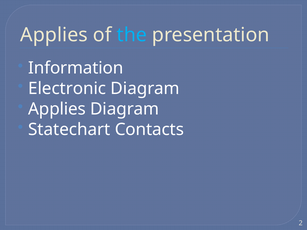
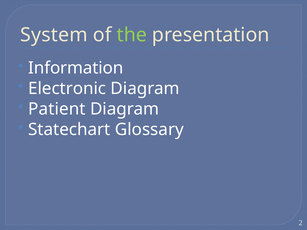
Applies at (54, 35): Applies -> System
the colour: light blue -> light green
Applies at (57, 109): Applies -> Patient
Contacts: Contacts -> Glossary
